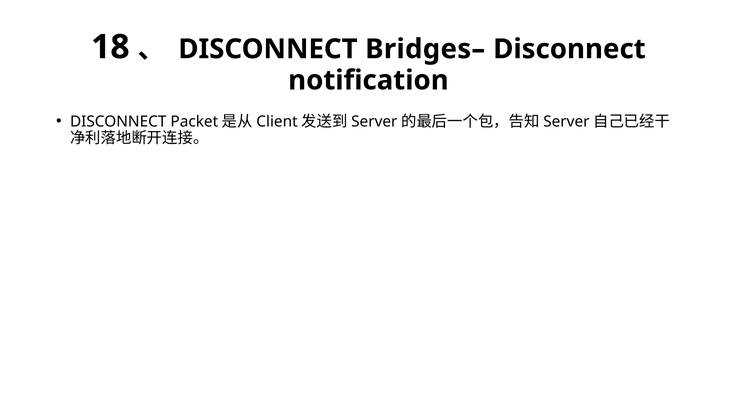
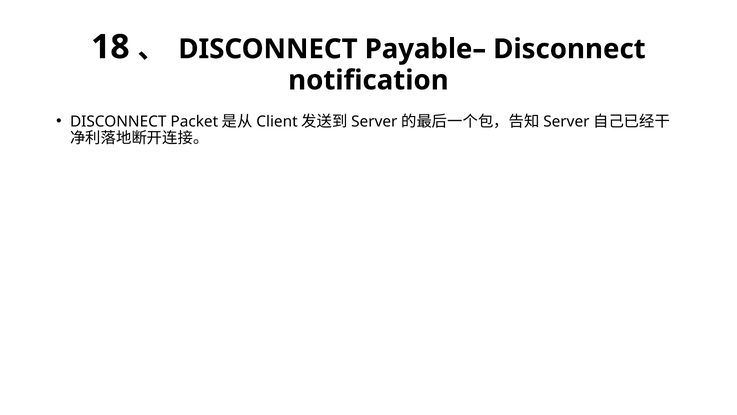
Bridges–: Bridges– -> Payable–
